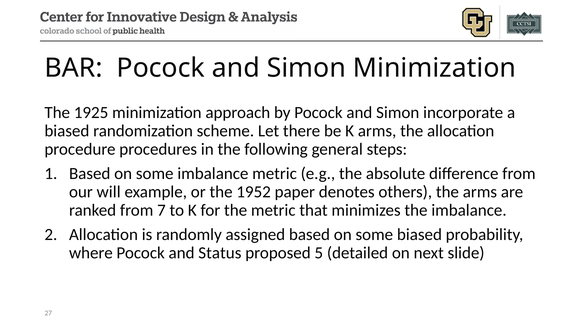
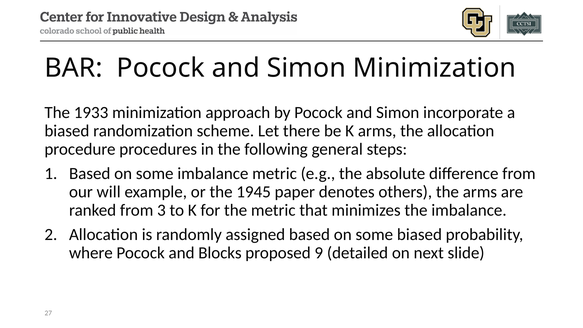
1925: 1925 -> 1933
1952: 1952 -> 1945
7: 7 -> 3
Status: Status -> Blocks
5: 5 -> 9
